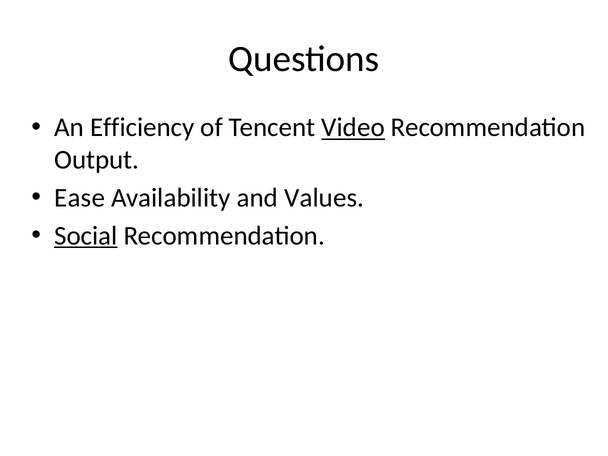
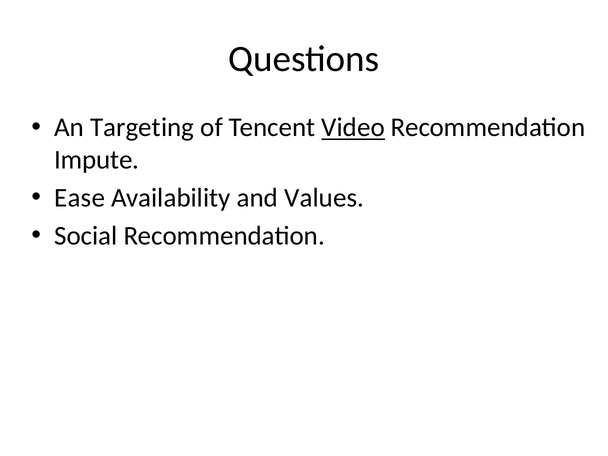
Efficiency: Efficiency -> Targeting
Output: Output -> Impute
Social underline: present -> none
